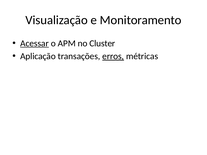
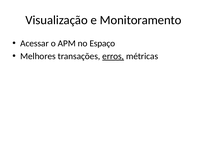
Acessar underline: present -> none
Cluster: Cluster -> Espaço
Aplicação: Aplicação -> Melhores
